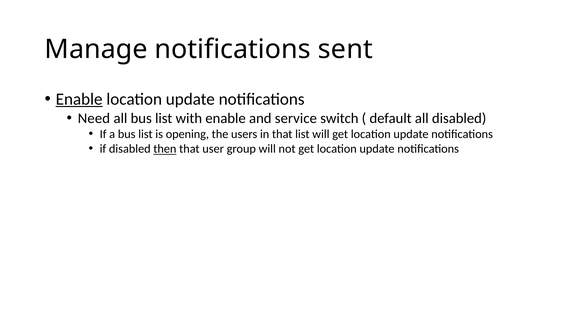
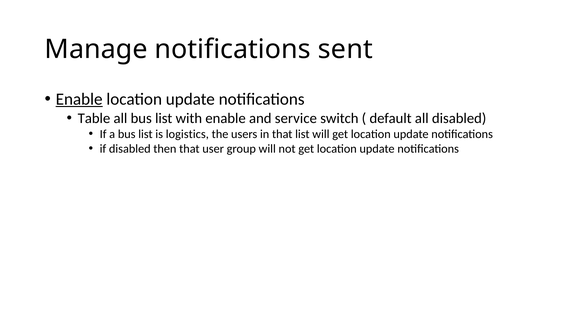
Need: Need -> Table
opening: opening -> logistics
then underline: present -> none
